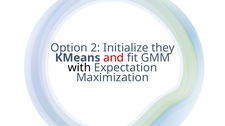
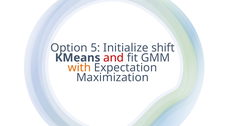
2: 2 -> 5
they: they -> shift
with colour: black -> orange
